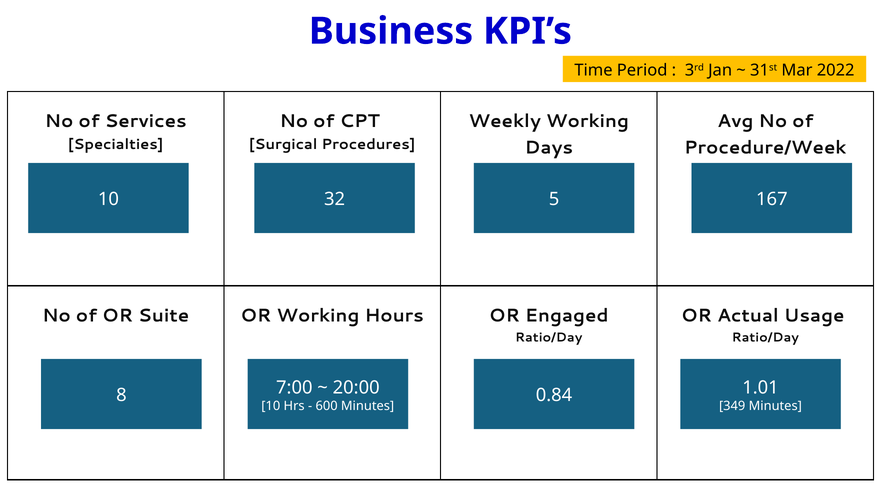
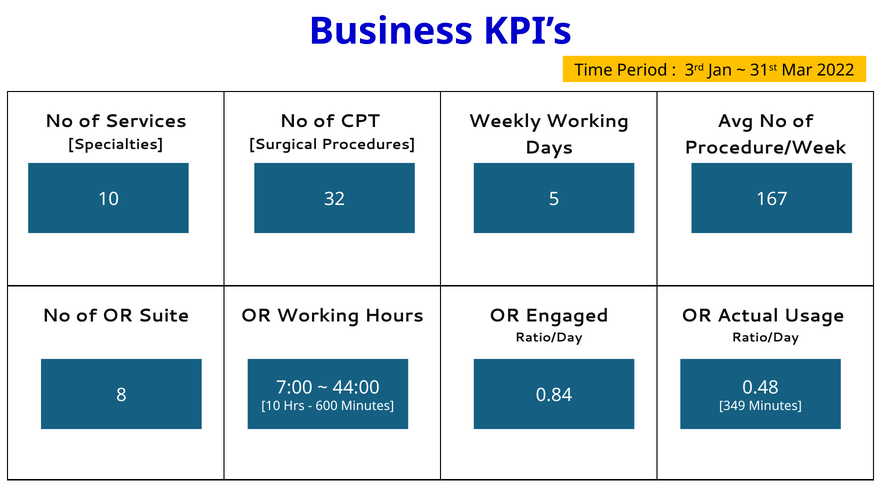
20:00: 20:00 -> 44:00
1.01: 1.01 -> 0.48
